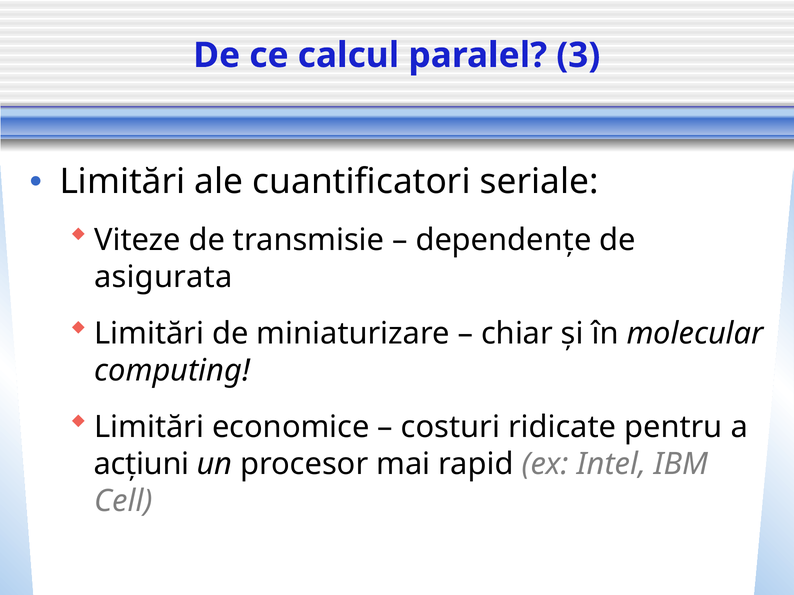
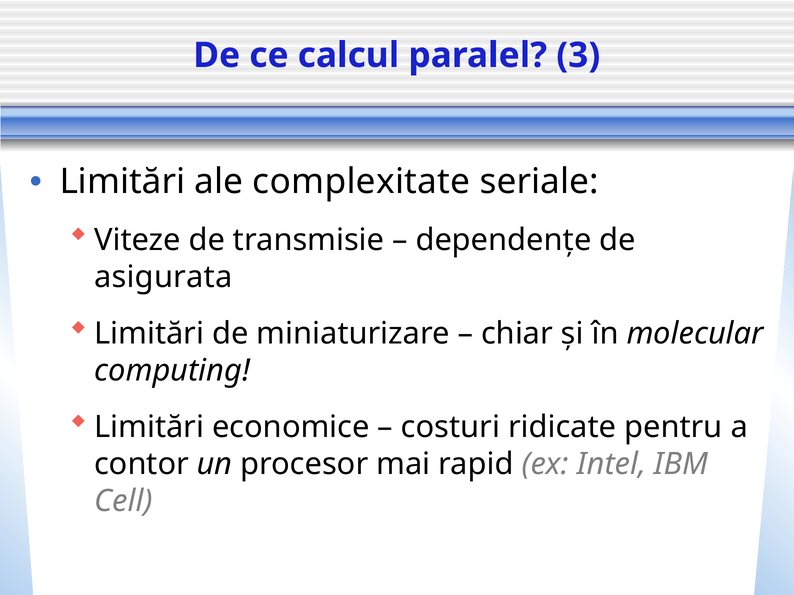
cuantificatori: cuantificatori -> complexitate
acțiuni: acțiuni -> contor
